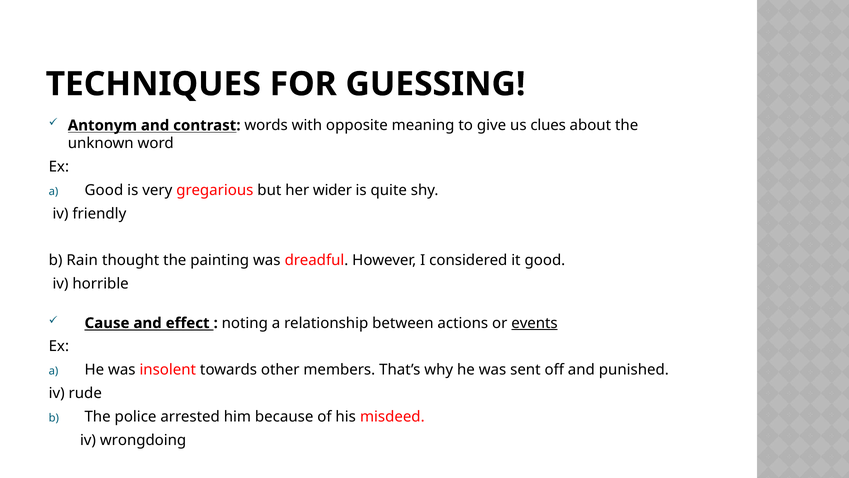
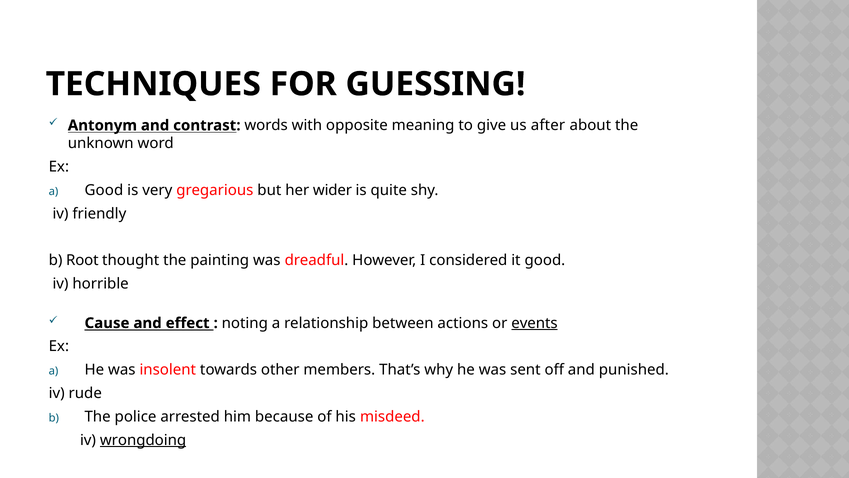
clues: clues -> after
Rain: Rain -> Root
wrongdoing underline: none -> present
